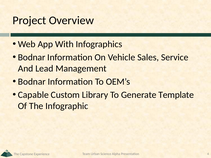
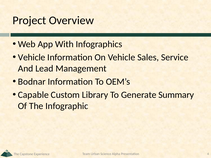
Bodnar at (32, 57): Bodnar -> Vehicle
Template: Template -> Summary
